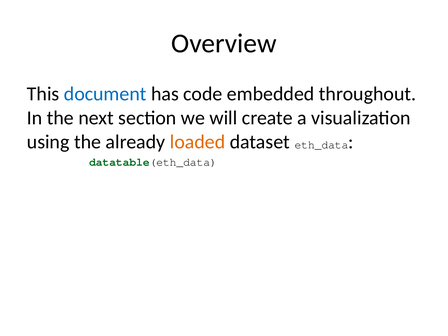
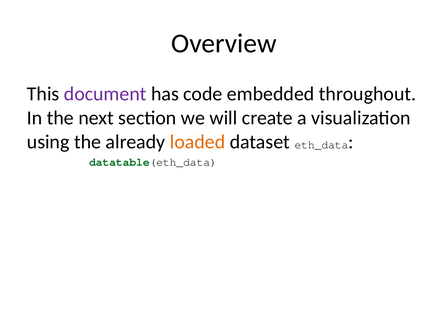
document colour: blue -> purple
